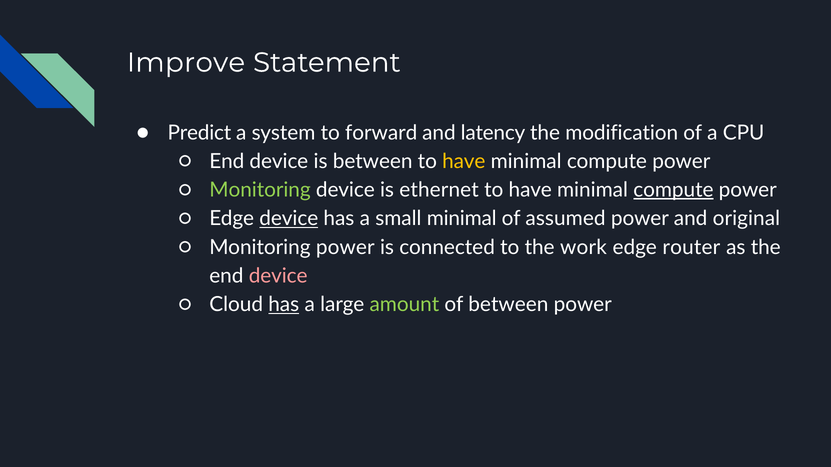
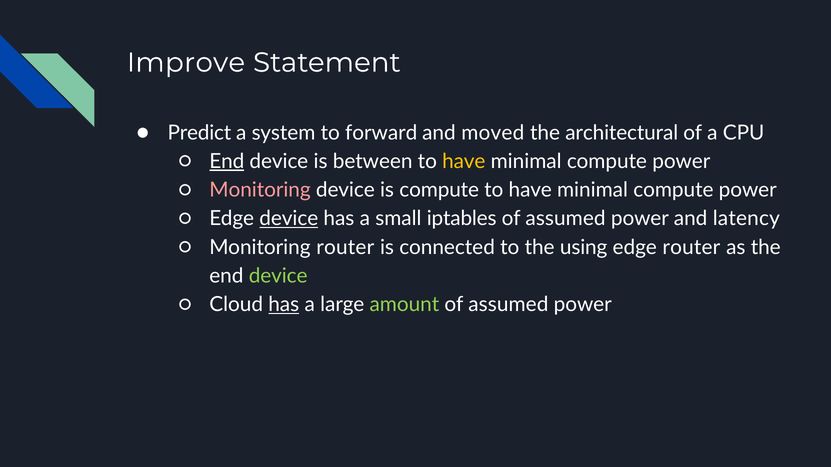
latency: latency -> moved
modification: modification -> architectural
End at (227, 161) underline: none -> present
Monitoring at (260, 190) colour: light green -> pink
is ethernet: ethernet -> compute
compute at (673, 190) underline: present -> none
small minimal: minimal -> iptables
original: original -> latency
Monitoring power: power -> router
work: work -> using
device at (278, 276) colour: pink -> light green
between at (508, 305): between -> assumed
